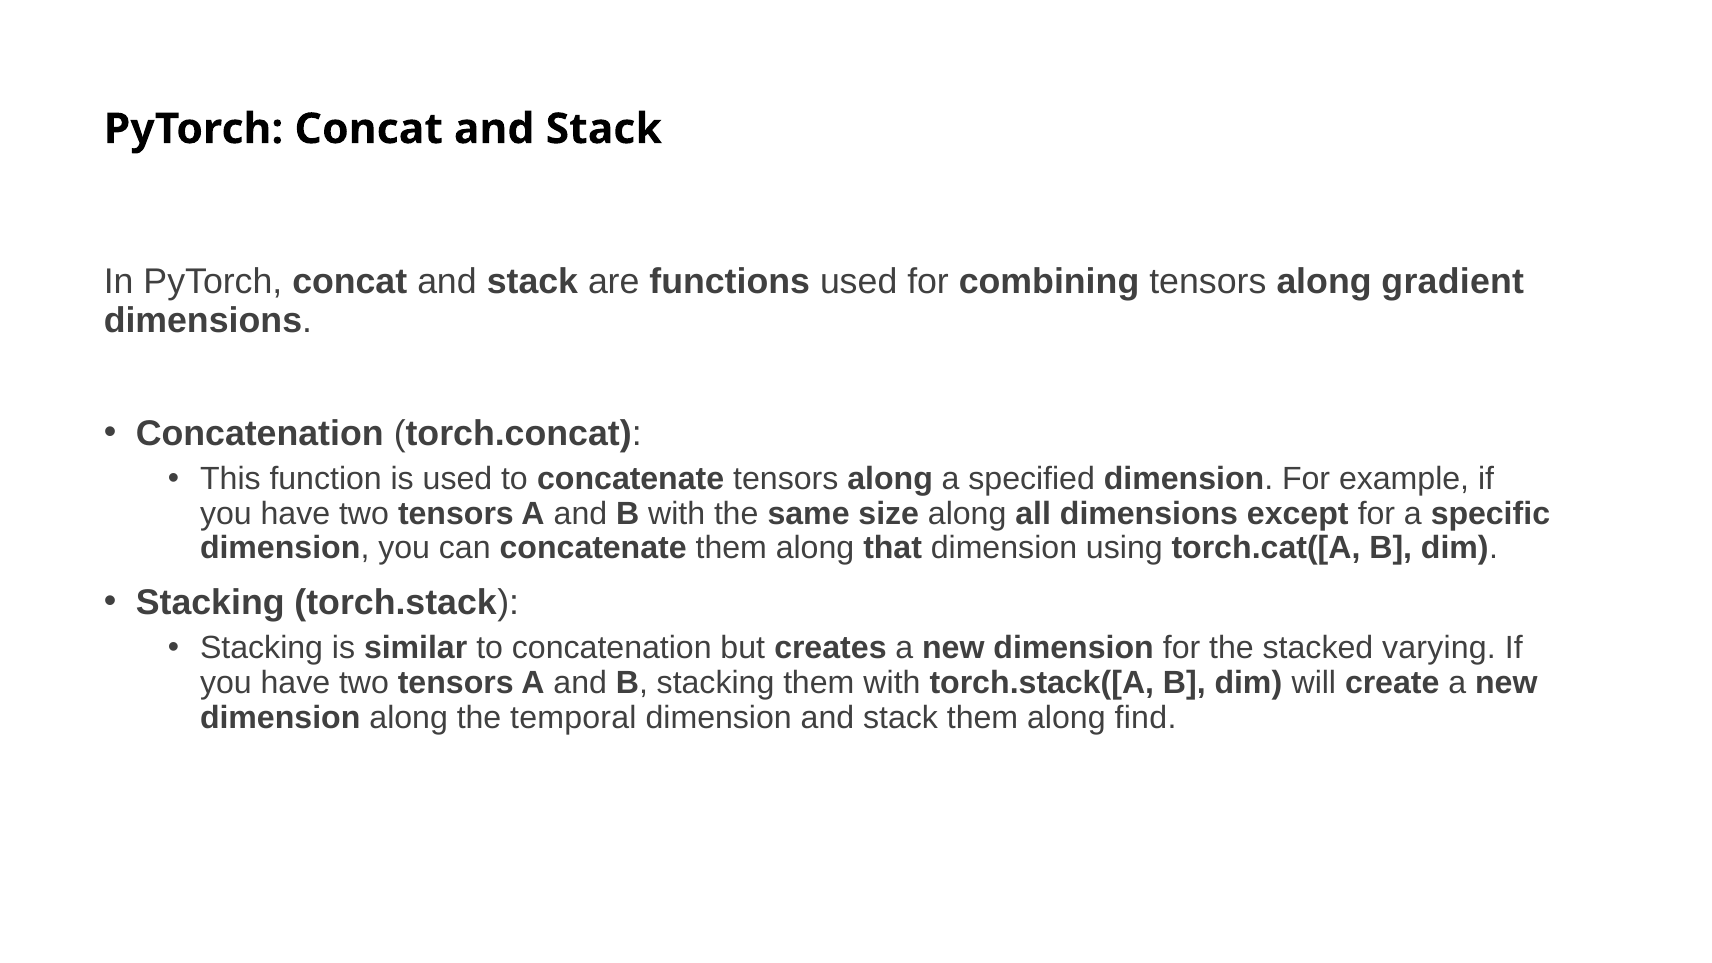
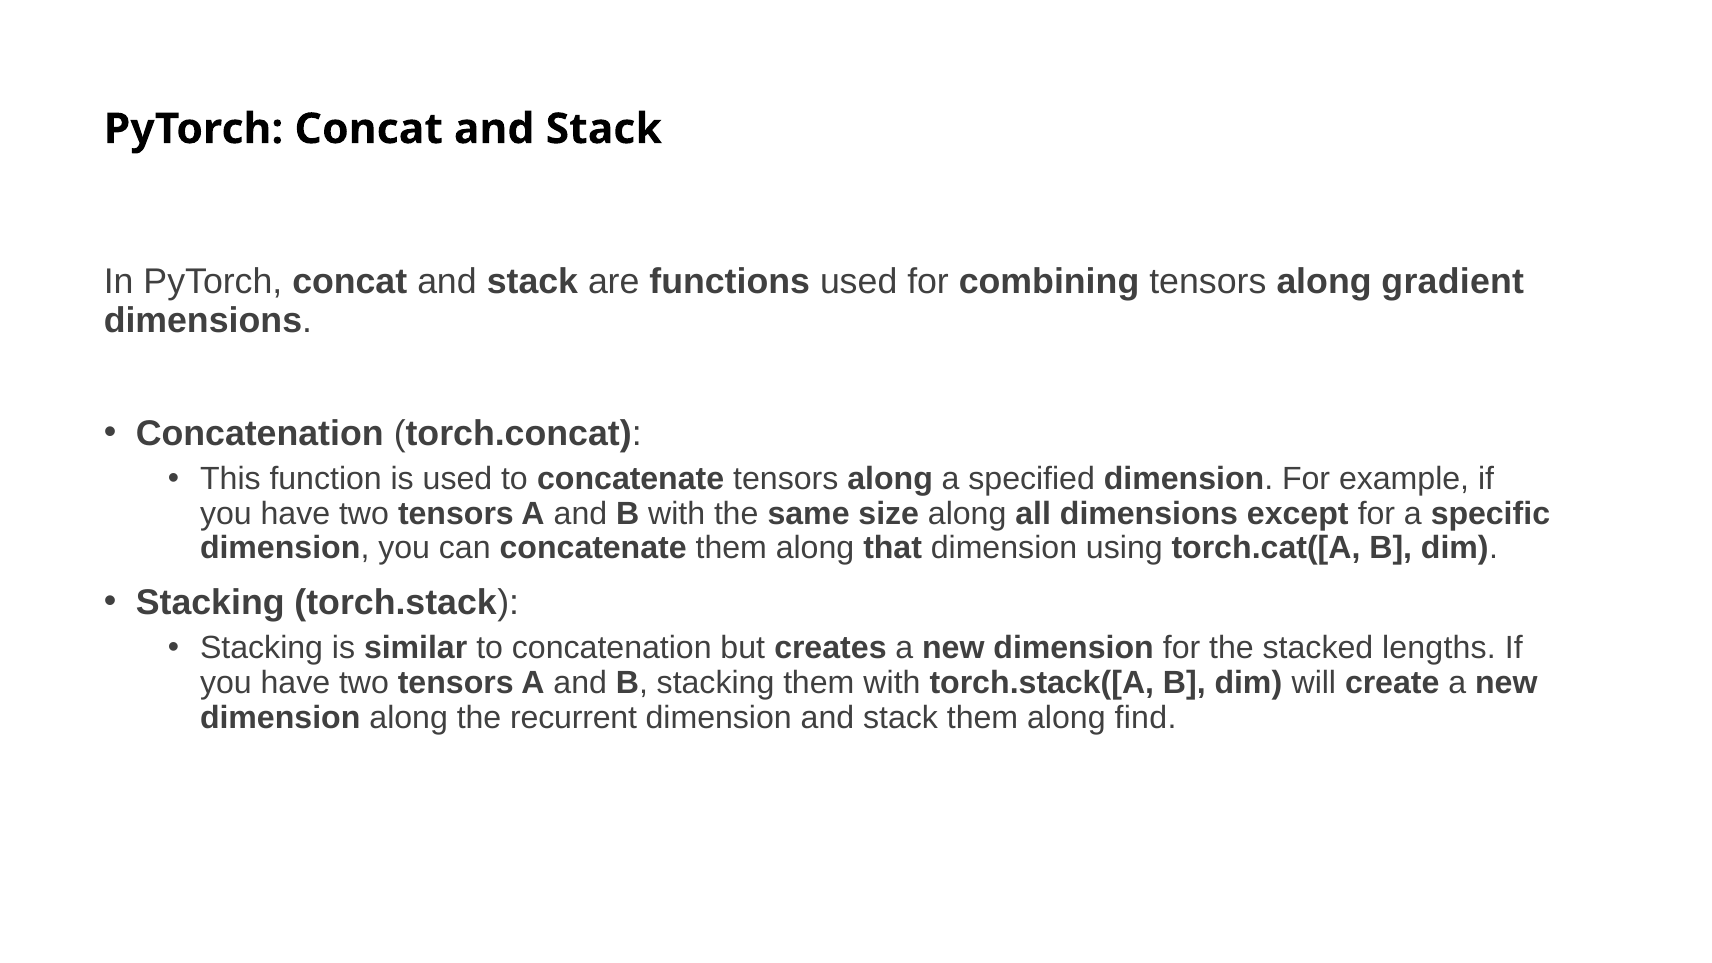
varying: varying -> lengths
temporal: temporal -> recurrent
